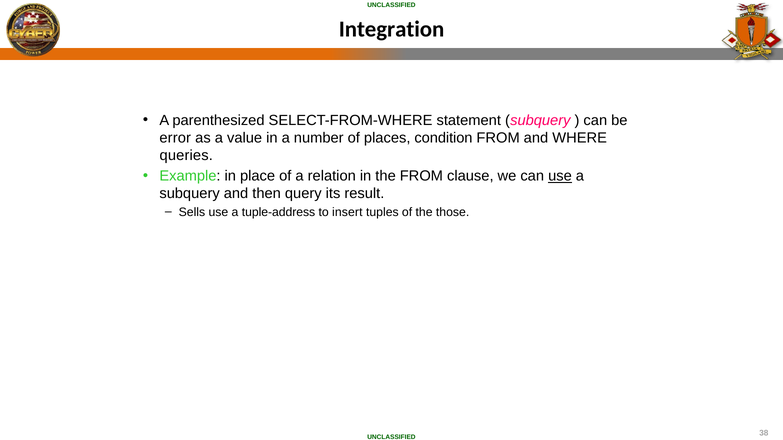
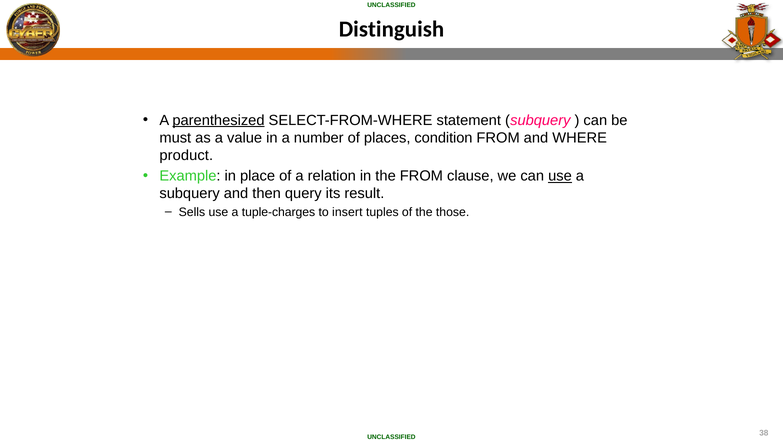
Integration: Integration -> Distinguish
parenthesized underline: none -> present
error: error -> must
queries: queries -> product
tuple-address: tuple-address -> tuple-charges
